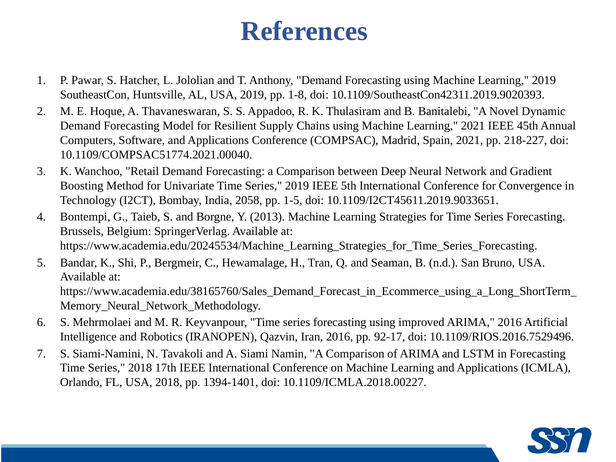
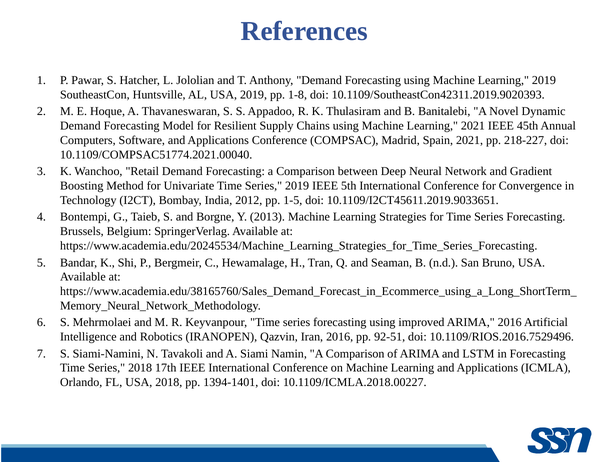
2058: 2058 -> 2012
92-17: 92-17 -> 92-51
